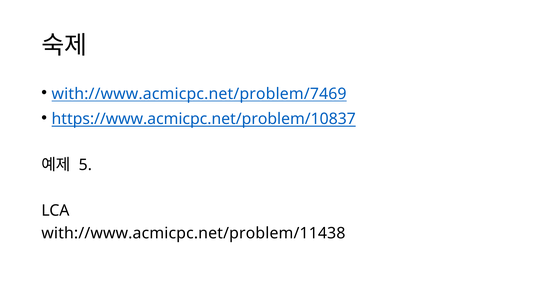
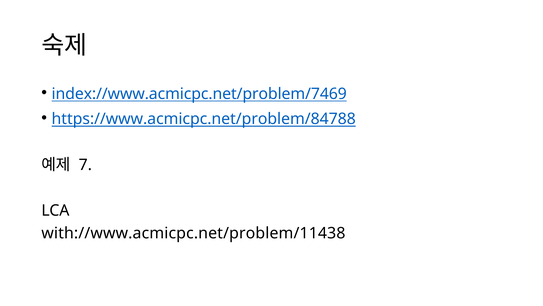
with://www.acmicpc.net/problem/7469: with://www.acmicpc.net/problem/7469 -> index://www.acmicpc.net/problem/7469
https://www.acmicpc.net/problem/10837: https://www.acmicpc.net/problem/10837 -> https://www.acmicpc.net/problem/84788
5: 5 -> 7
